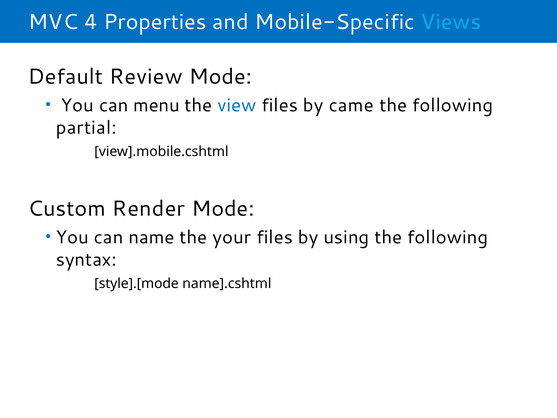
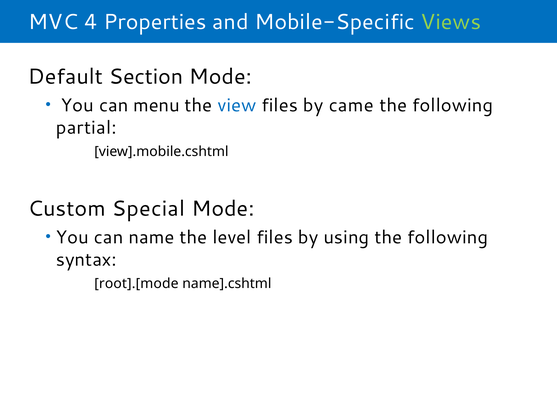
Views colour: light blue -> light green
Review: Review -> Section
Render: Render -> Special
your: your -> level
style].[mode: style].[mode -> root].[mode
